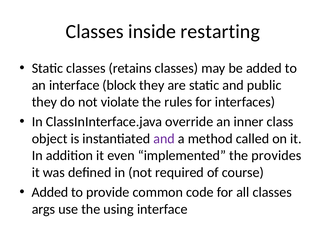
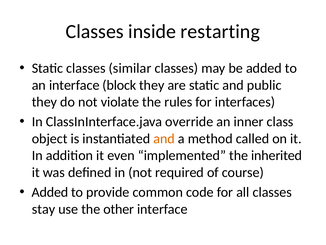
retains: retains -> similar
and at (164, 138) colour: purple -> orange
provides: provides -> inherited
args: args -> stay
using: using -> other
